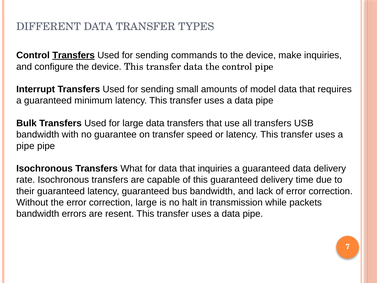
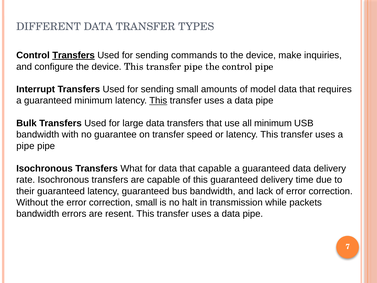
transfer data: data -> pipe
This at (158, 101) underline: none -> present
all transfers: transfers -> minimum
that inquiries: inquiries -> capable
correction large: large -> small
